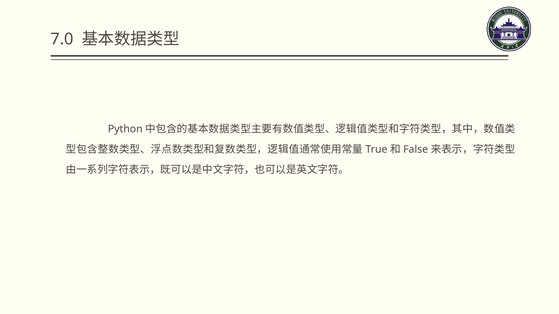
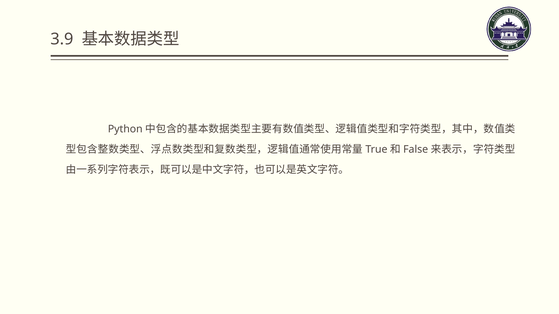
7.0: 7.0 -> 3.9
